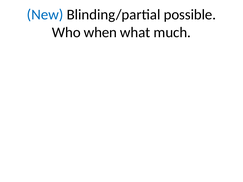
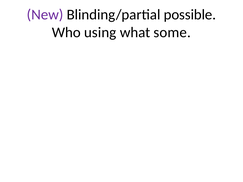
New colour: blue -> purple
when: when -> using
much: much -> some
